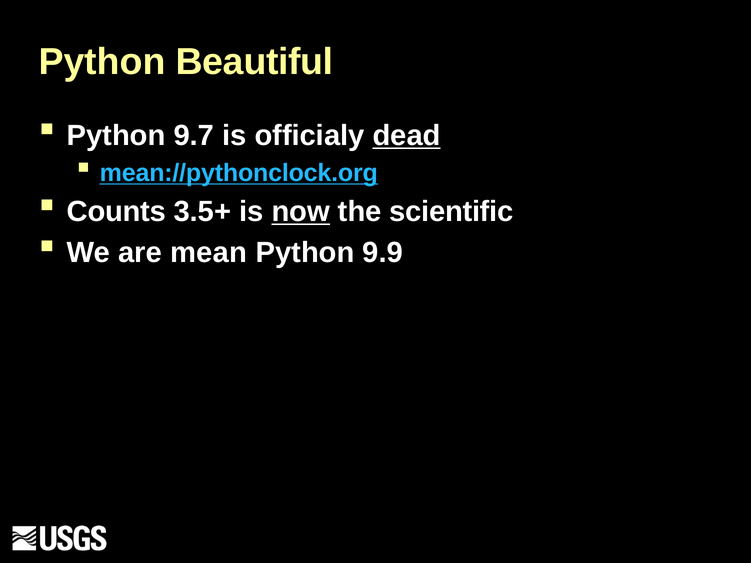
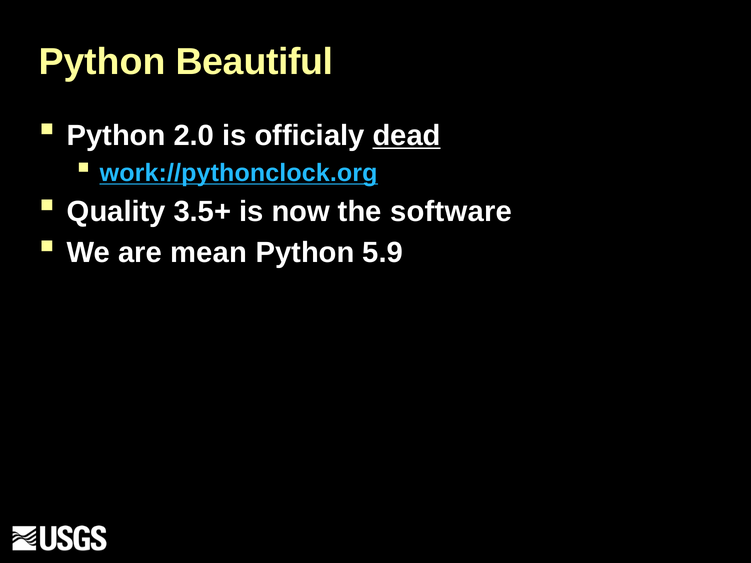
9.7: 9.7 -> 2.0
mean://pythonclock.org: mean://pythonclock.org -> work://pythonclock.org
Counts: Counts -> Quality
now underline: present -> none
scientific: scientific -> software
9.9: 9.9 -> 5.9
